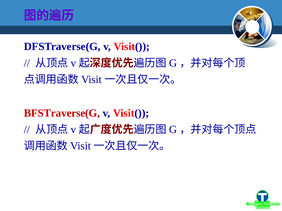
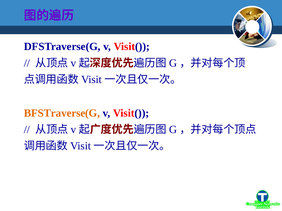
BFSTraverse(G colour: red -> orange
